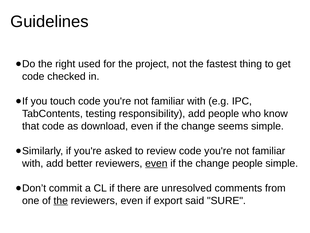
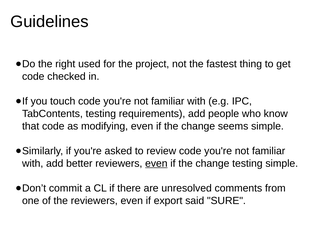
responsibility: responsibility -> requirements
download: download -> modifying
change people: people -> testing
the at (61, 200) underline: present -> none
